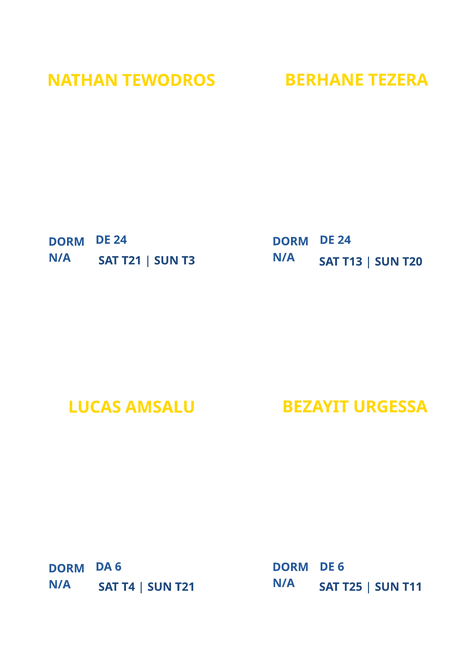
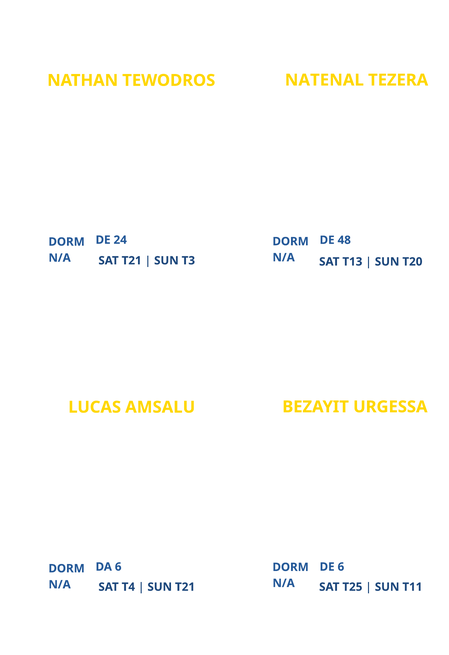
BERHANE: BERHANE -> NATENAL
24 DE 24: 24 -> 48
